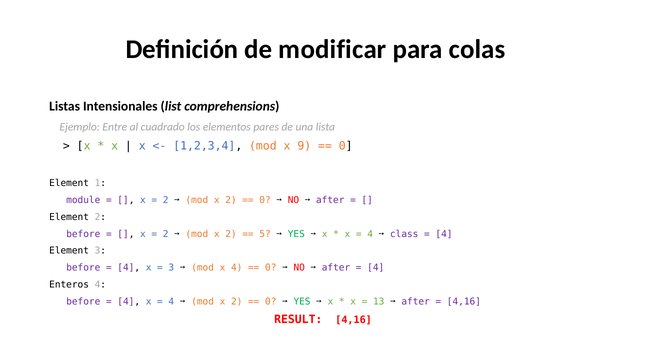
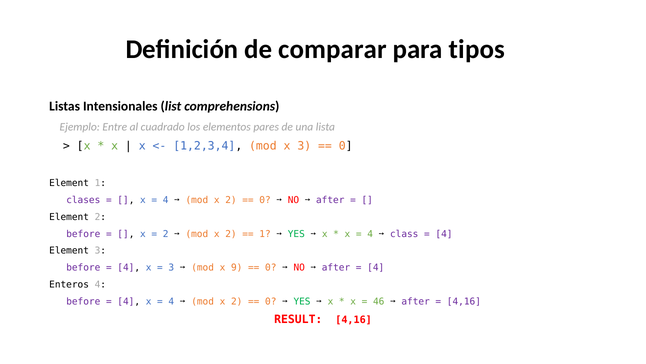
modificar: modificar -> comparar
colas: colas -> tipos
x 9: 9 -> 3
module: module -> clases
2 at (166, 200): 2 -> 4
5 at (265, 233): 5 -> 1
x 4: 4 -> 9
13: 13 -> 46
